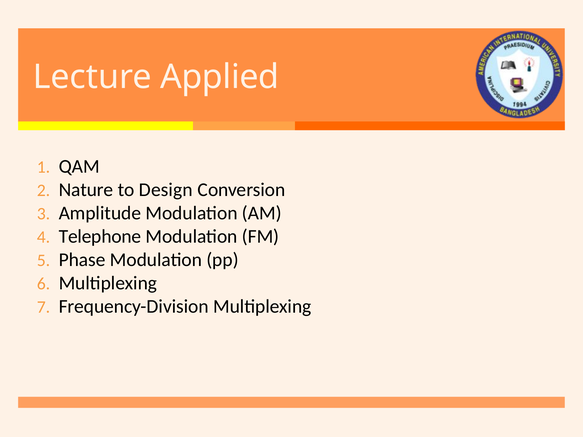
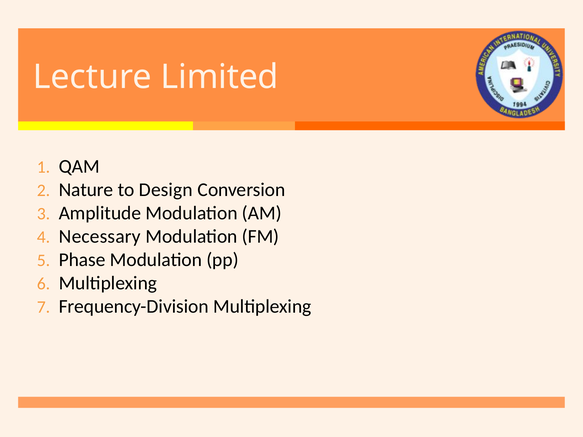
Applied: Applied -> Limited
Telephone: Telephone -> Necessary
